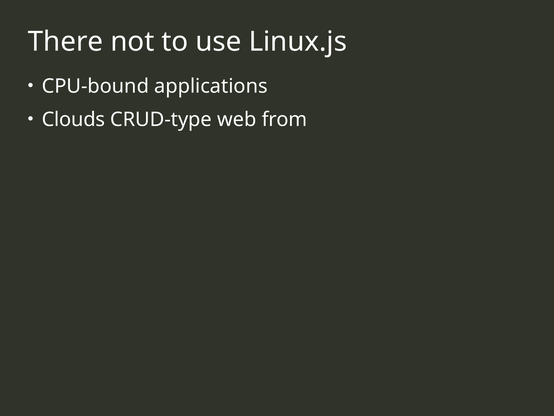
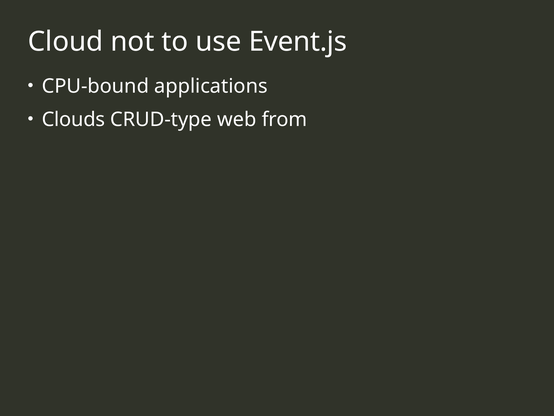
There: There -> Cloud
Linux.js: Linux.js -> Event.js
